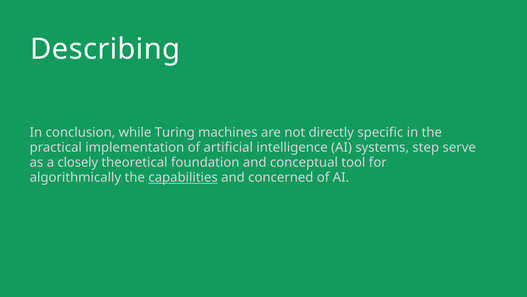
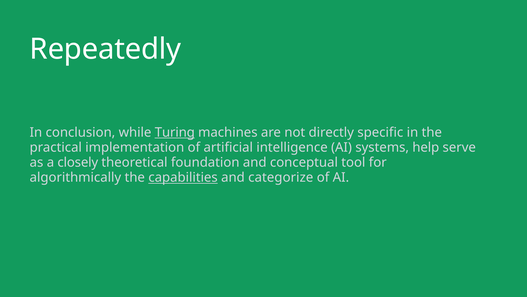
Describing: Describing -> Repeatedly
Turing underline: none -> present
step: step -> help
concerned: concerned -> categorize
